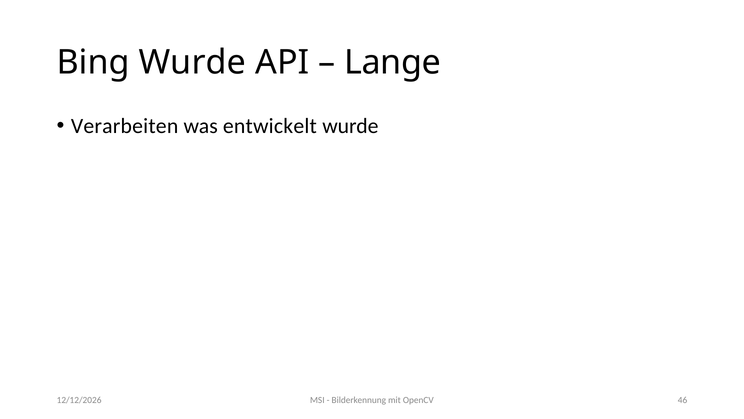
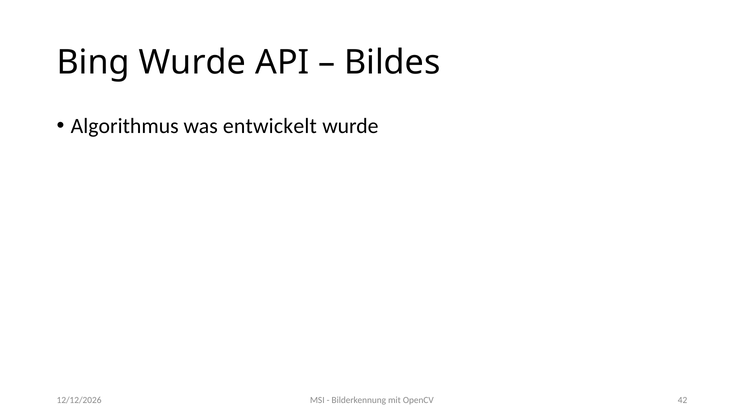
Lange: Lange -> Bildes
Verarbeiten: Verarbeiten -> Algorithmus
46: 46 -> 42
